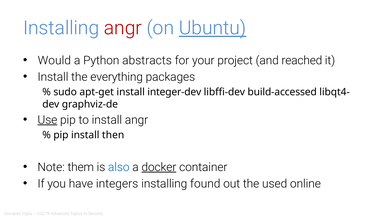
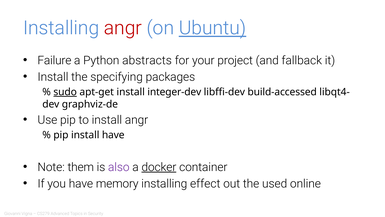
Would: Would -> Failure
reached: reached -> fallback
everything: everything -> specifying
sudo underline: none -> present
Use underline: present -> none
install then: then -> have
also colour: blue -> purple
integers: integers -> memory
found: found -> effect
